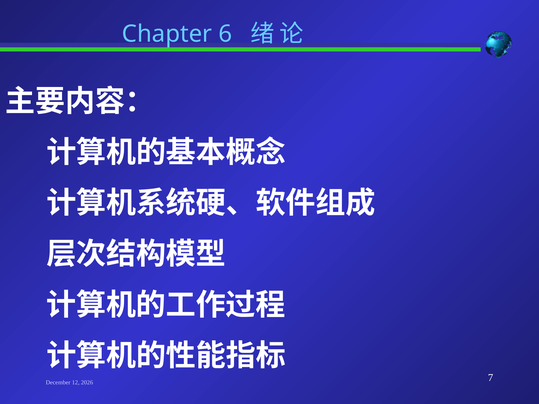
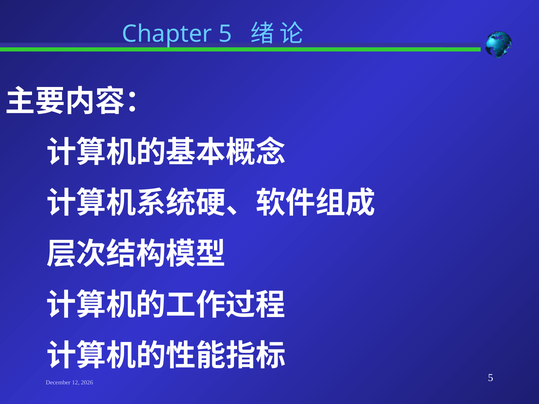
Chapter 6: 6 -> 5
7 at (491, 378): 7 -> 5
